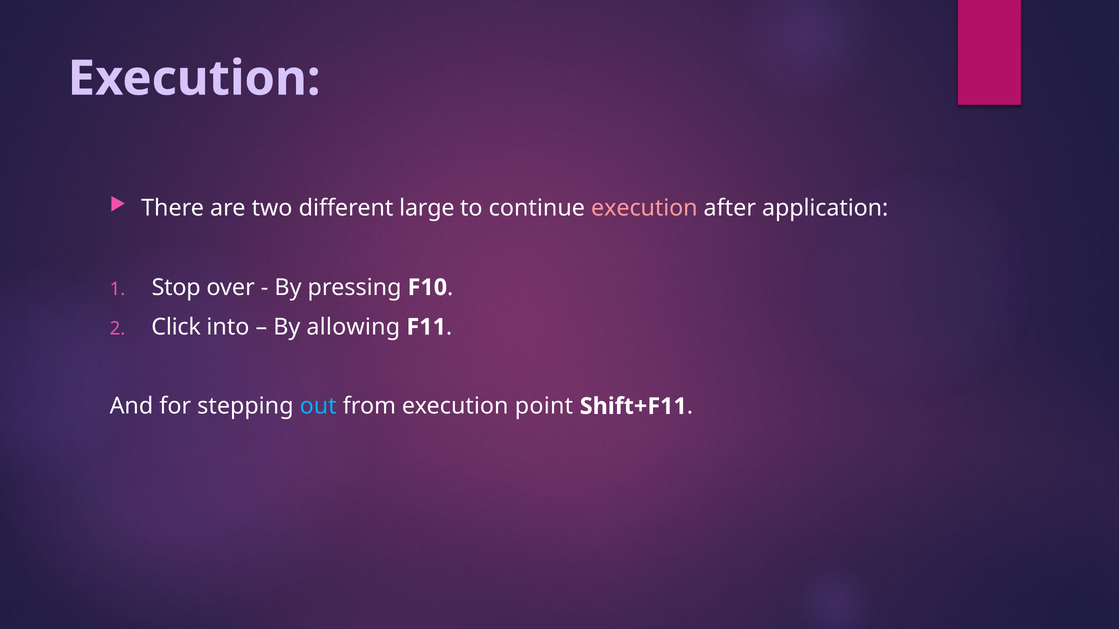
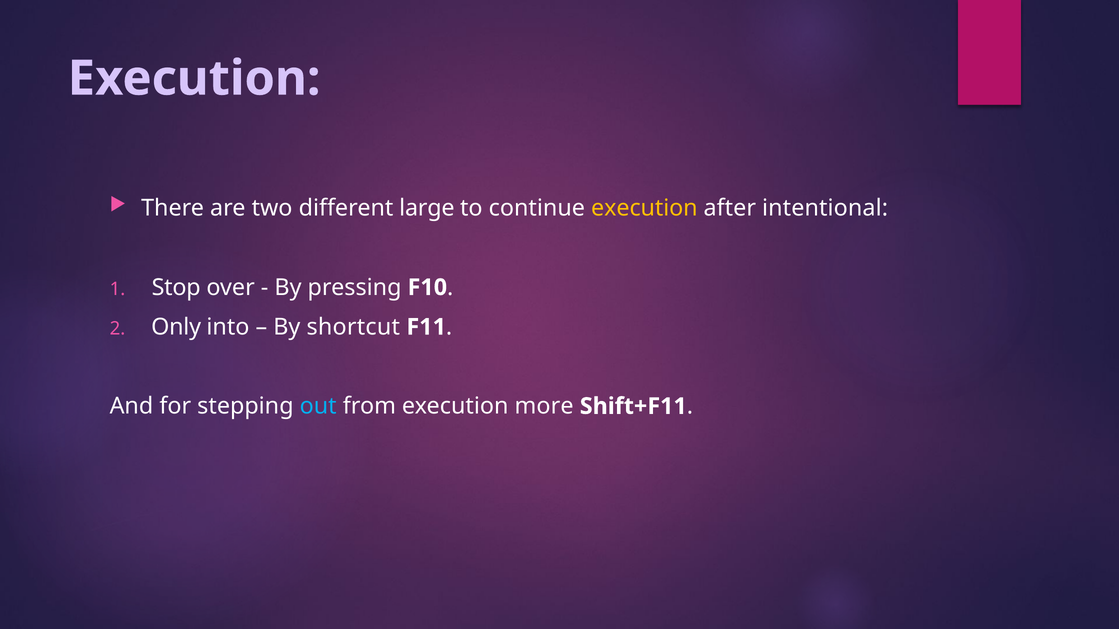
execution at (644, 208) colour: pink -> yellow
application: application -> intentional
Click: Click -> Only
allowing: allowing -> shortcut
point: point -> more
